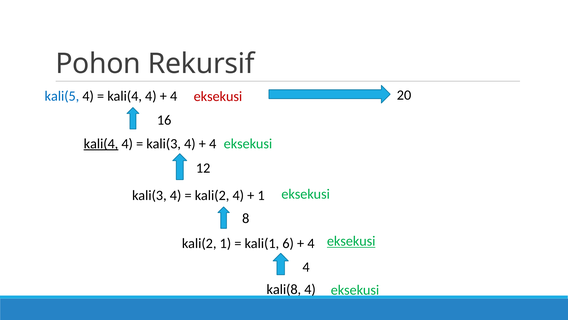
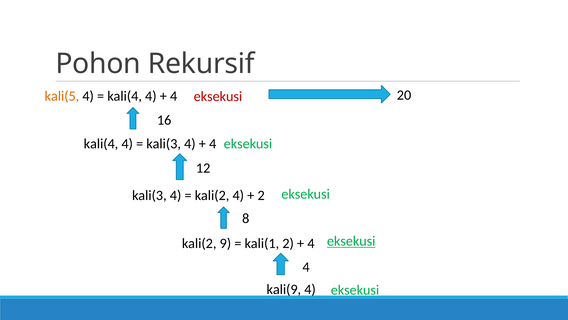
kali(5 colour: blue -> orange
kali(4 at (101, 143) underline: present -> none
1 at (261, 195): 1 -> 2
kali(2 1: 1 -> 9
kali(1 6: 6 -> 2
kali(8: kali(8 -> kali(9
